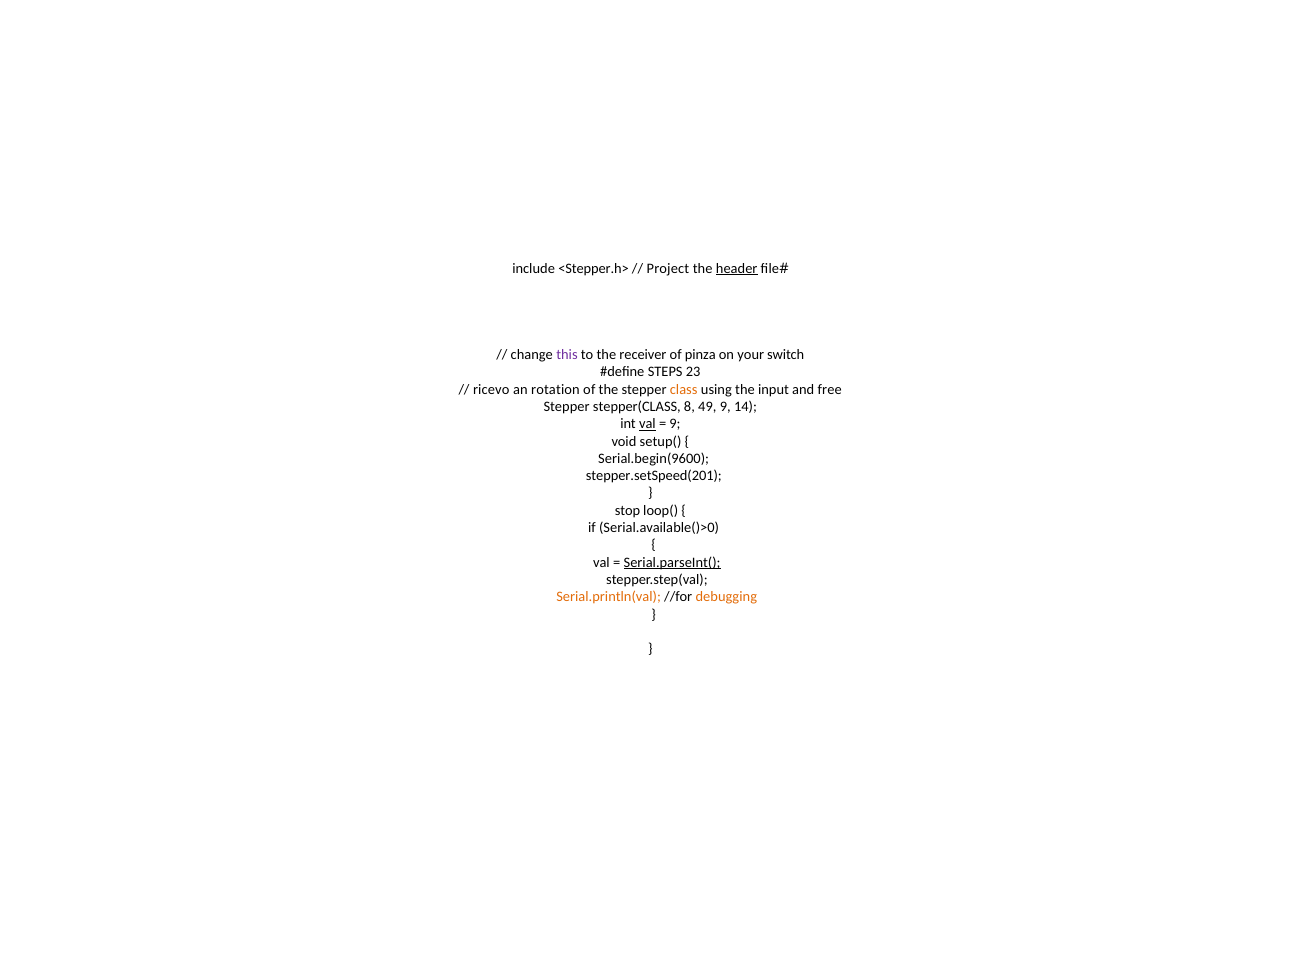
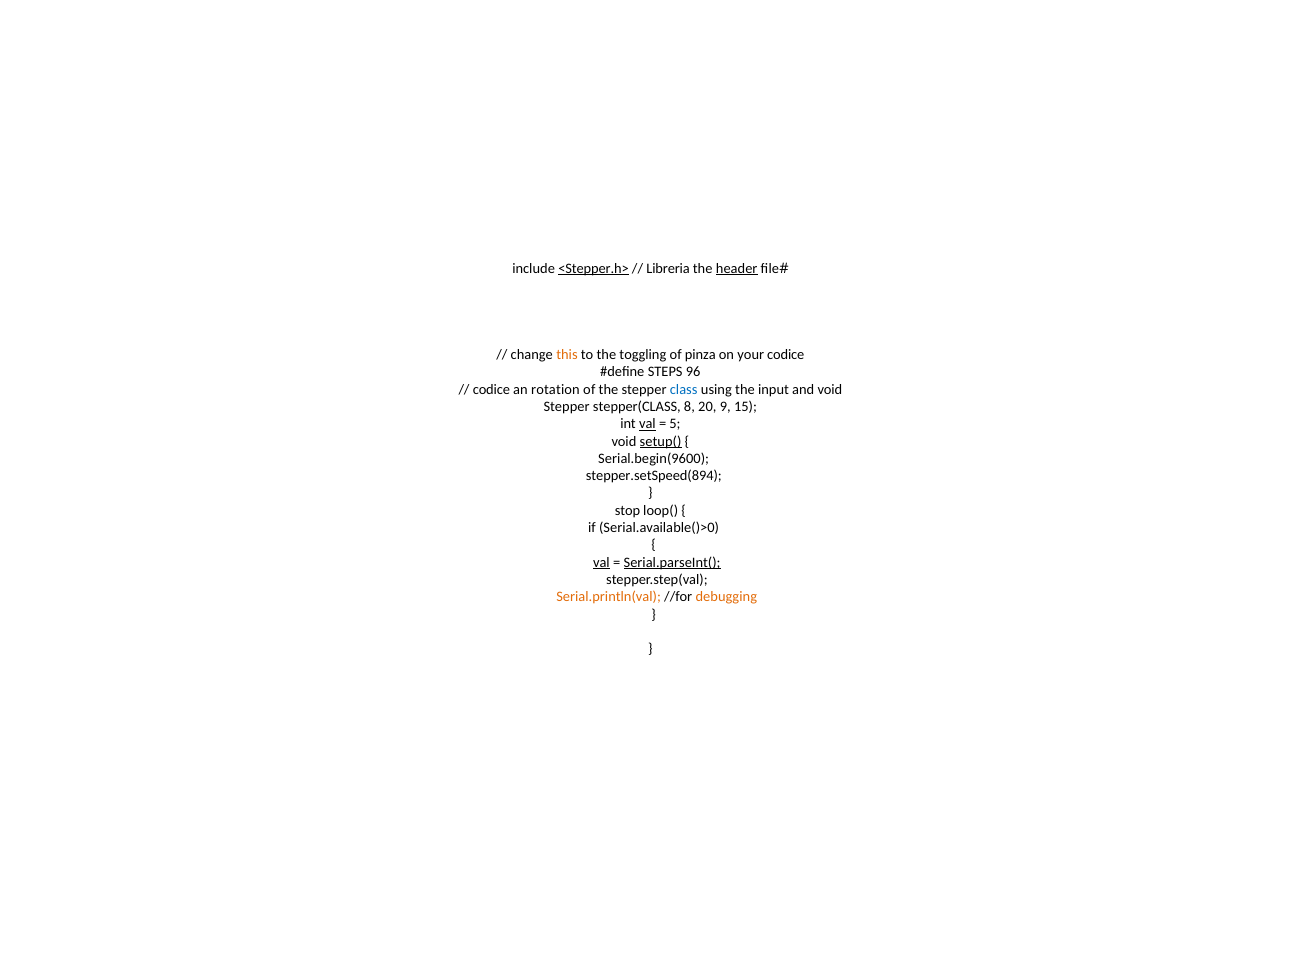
<Stepper.h> underline: none -> present
Project: Project -> Libreria
this colour: purple -> orange
receiver: receiver -> toggling
your switch: switch -> codice
23: 23 -> 96
ricevo at (491, 390): ricevo -> codice
class colour: orange -> blue
and free: free -> void
49: 49 -> 20
14: 14 -> 15
9 at (675, 424): 9 -> 5
setup( underline: none -> present
stepper.setSpeed(201: stepper.setSpeed(201 -> stepper.setSpeed(894
val at (601, 563) underline: none -> present
